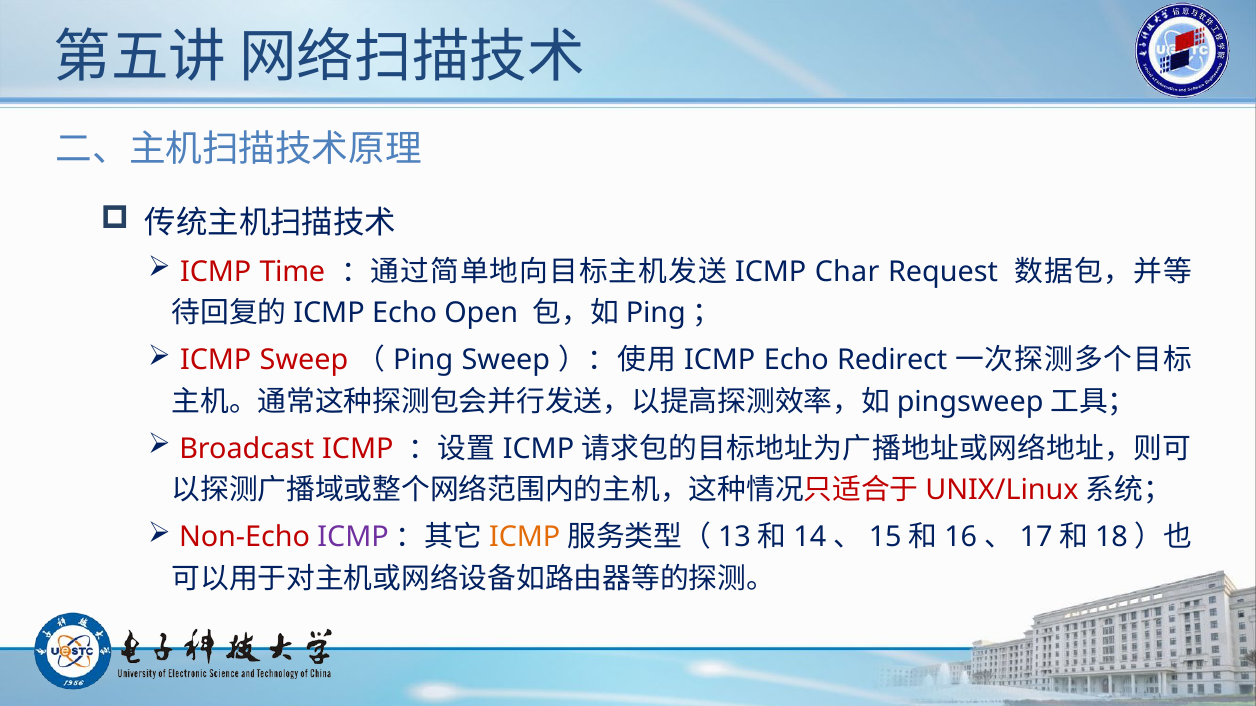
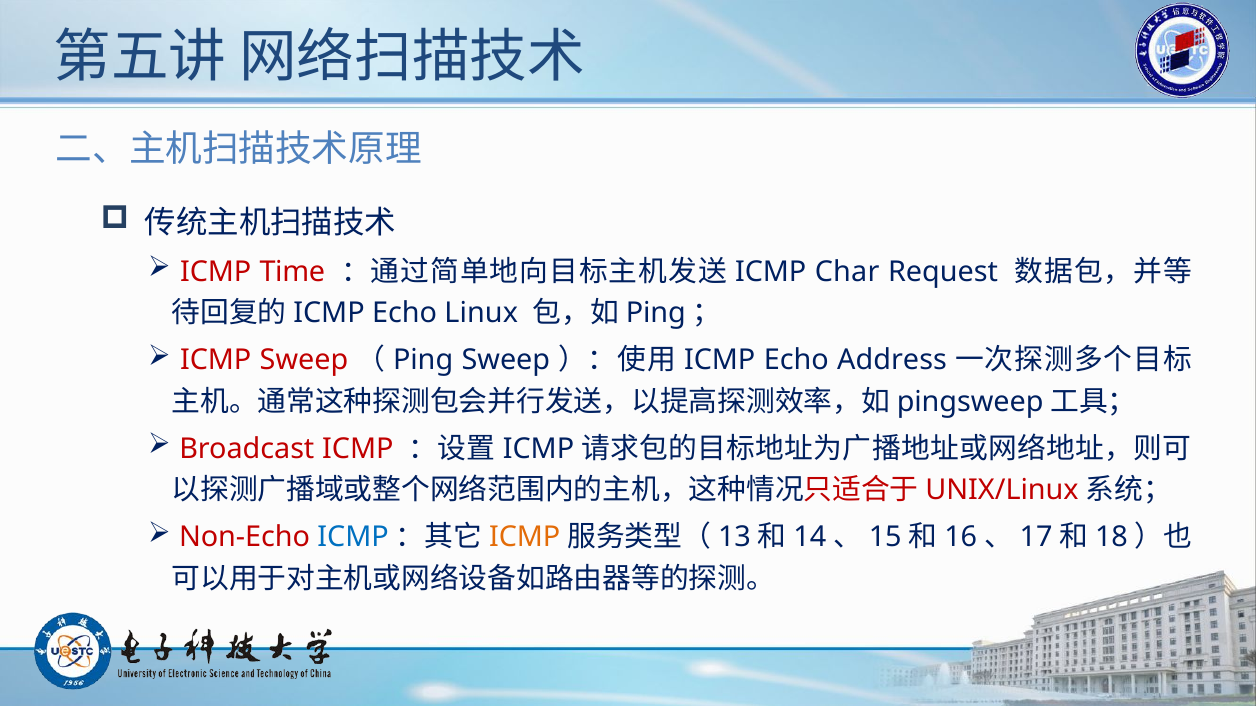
Open: Open -> Linux
Redirect: Redirect -> Address
ICMP at (353, 538) colour: purple -> blue
